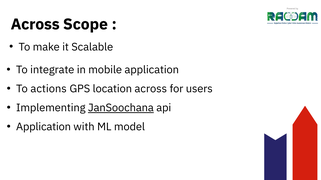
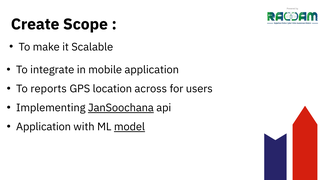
Across at (35, 24): Across -> Create
actions: actions -> reports
model underline: none -> present
